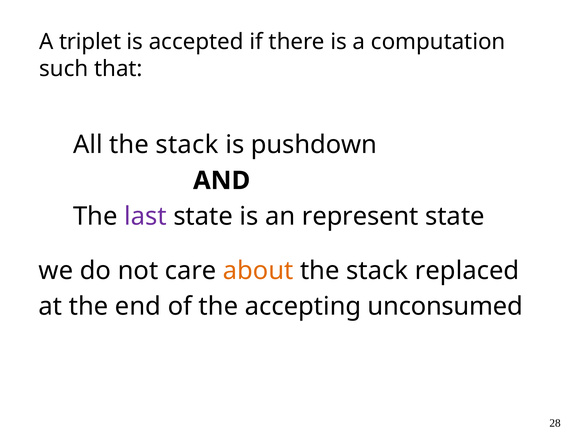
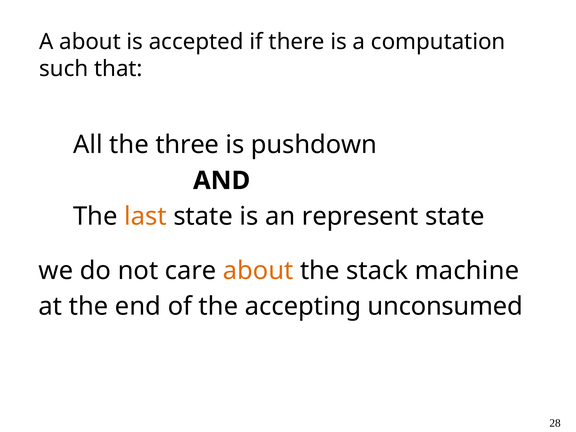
A triplet: triplet -> about
All the stack: stack -> three
last colour: purple -> orange
replaced: replaced -> machine
